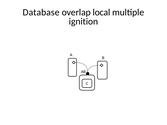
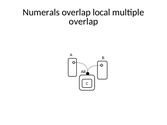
Database: Database -> Numerals
ignition at (83, 21): ignition -> overlap
